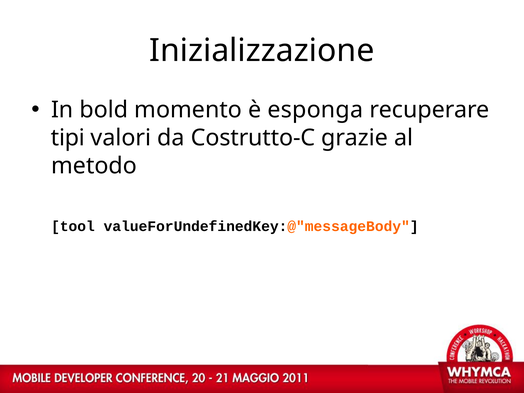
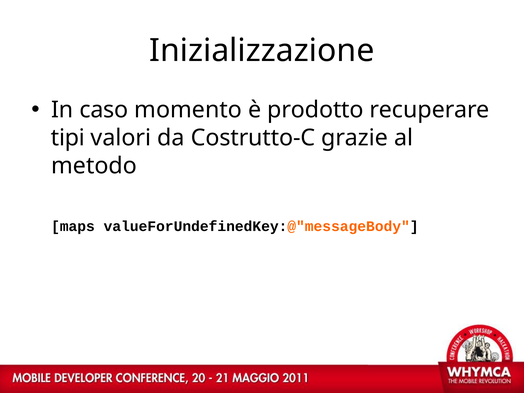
bold: bold -> caso
esponga: esponga -> prodotto
tool: tool -> maps
